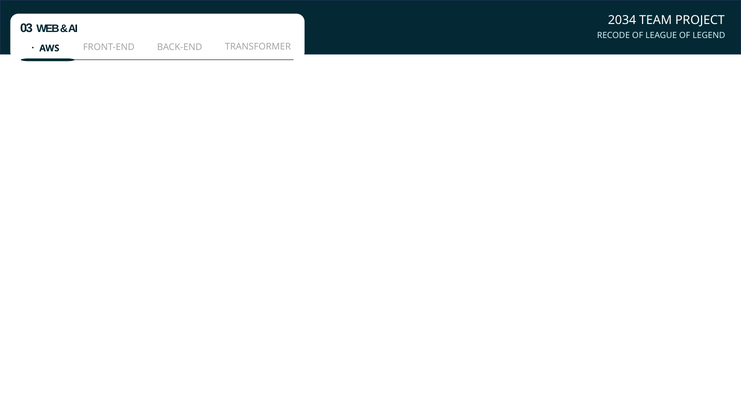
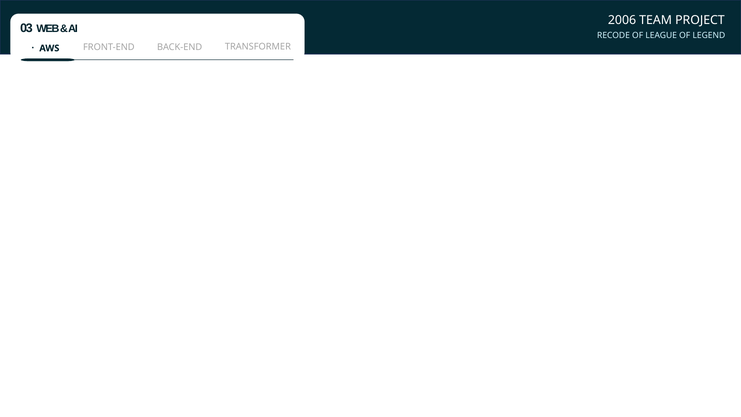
2034: 2034 -> 2006
